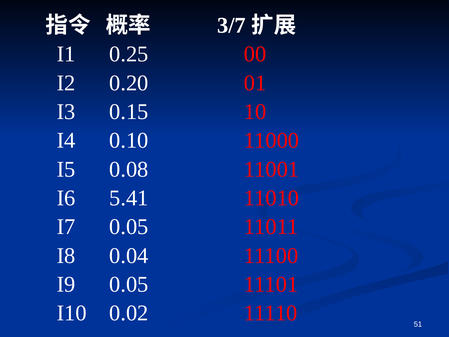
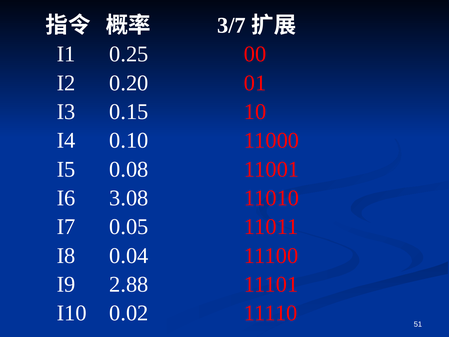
5.41: 5.41 -> 3.08
I9 0.05: 0.05 -> 2.88
